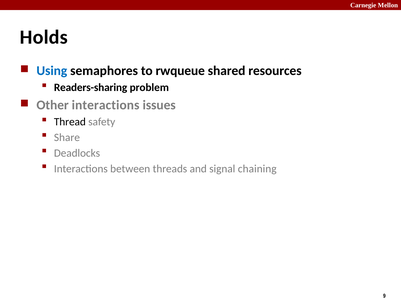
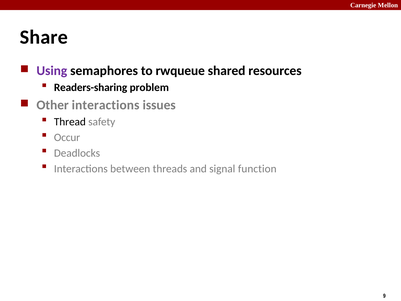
Holds: Holds -> Share
Using colour: blue -> purple
Share: Share -> Occur
chaining: chaining -> function
